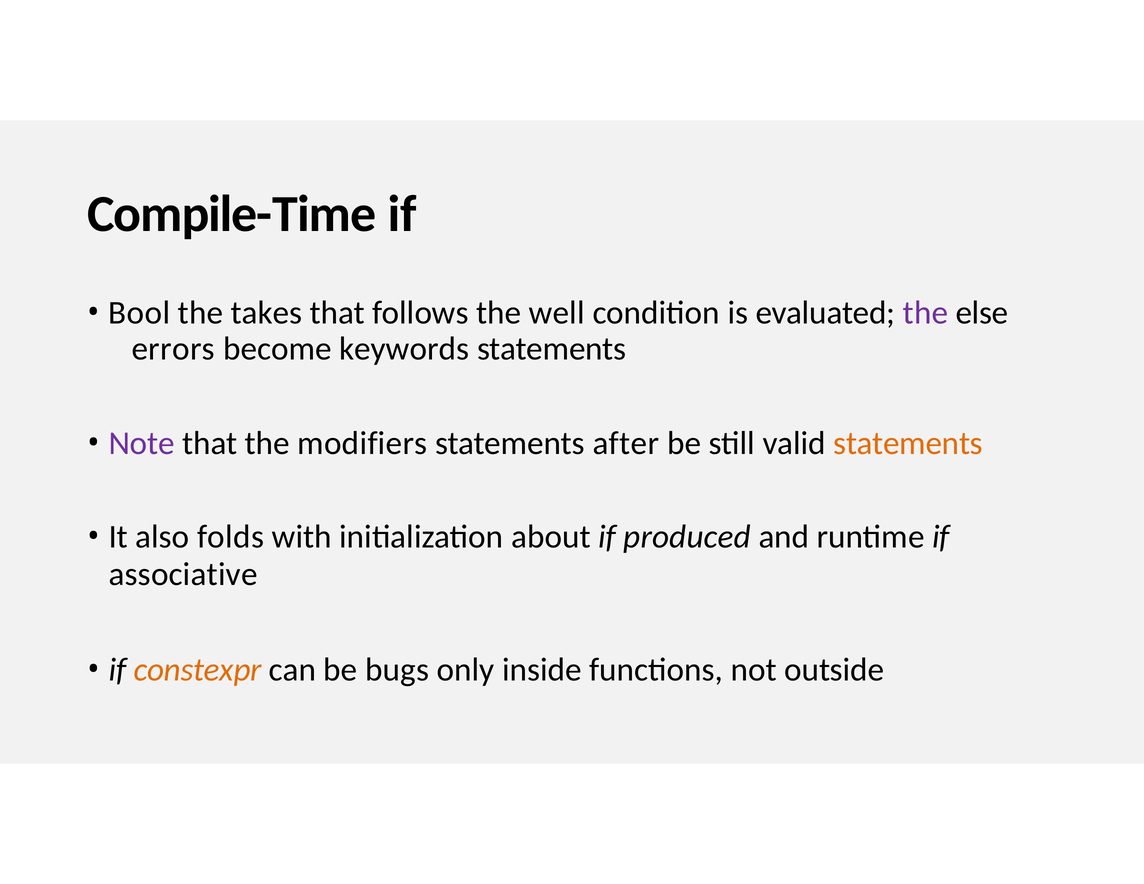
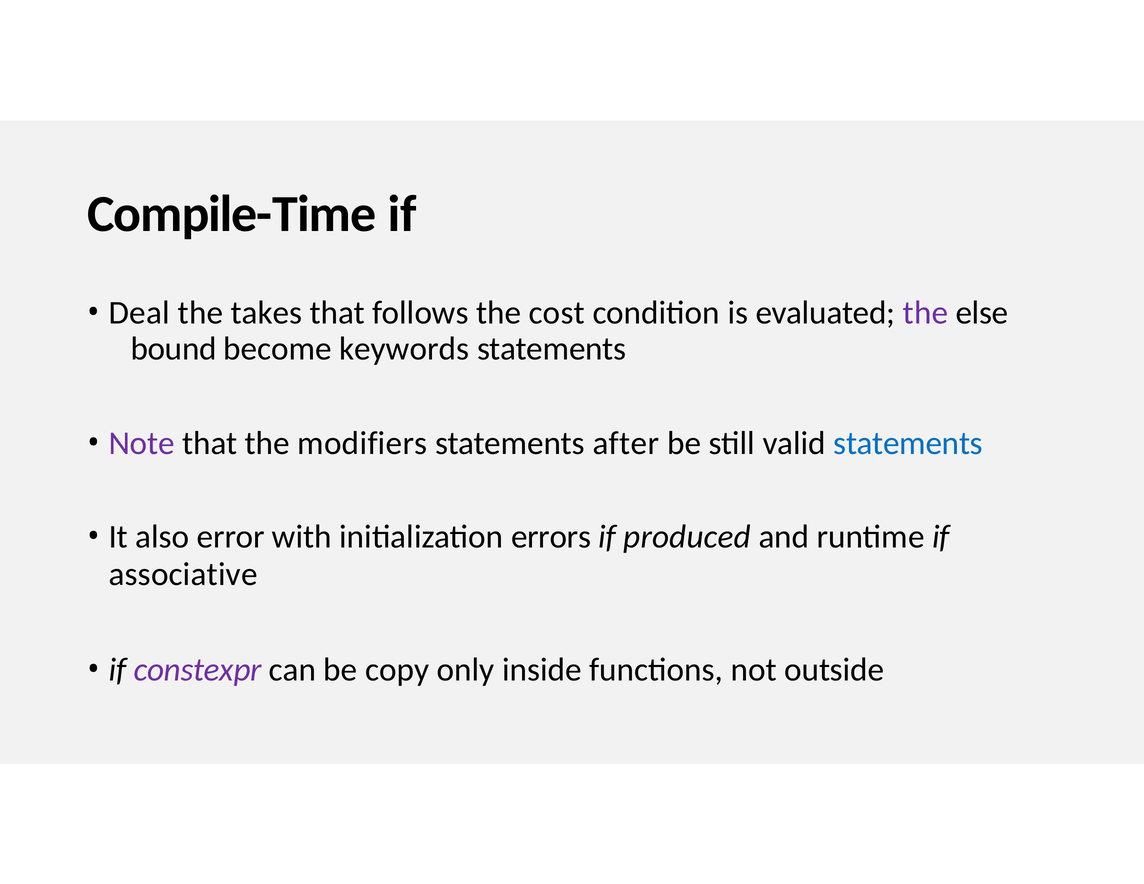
Bool: Bool -> Deal
well: well -> cost
errors: errors -> bound
statements at (908, 443) colour: orange -> blue
folds: folds -> error
about: about -> errors
constexpr colour: orange -> purple
bugs: bugs -> copy
